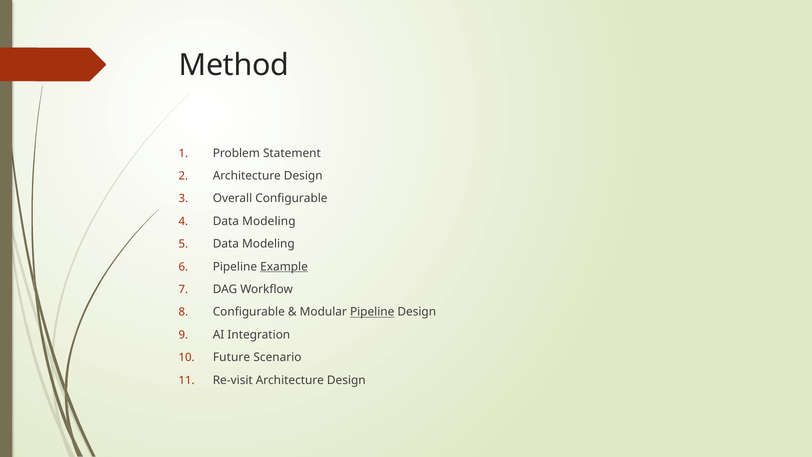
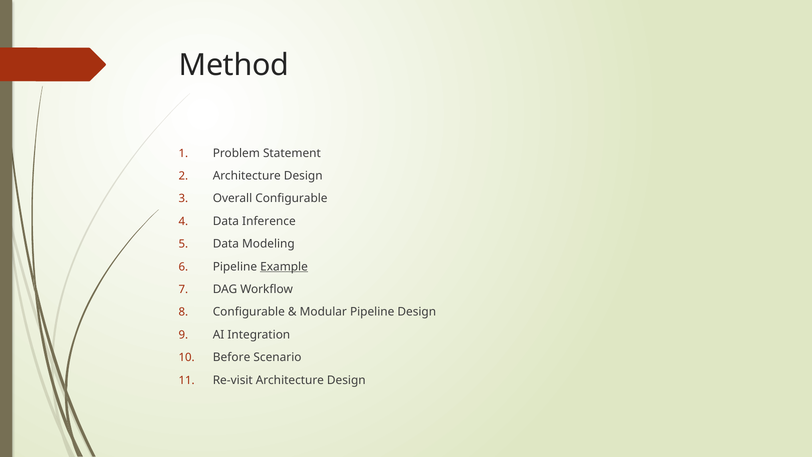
Modeling at (269, 221): Modeling -> Inference
Pipeline at (372, 312) underline: present -> none
Future: Future -> Before
